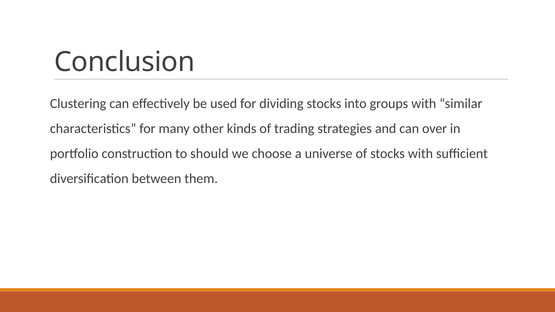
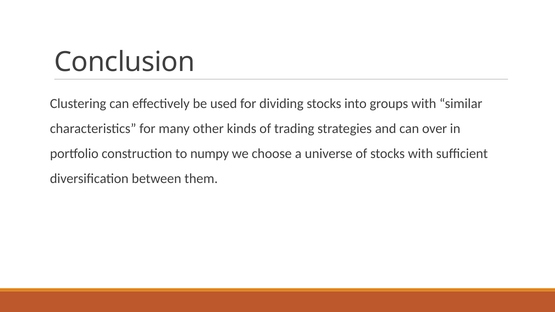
should: should -> numpy
